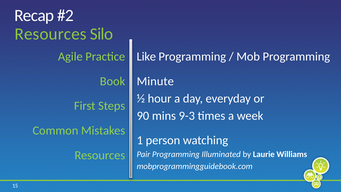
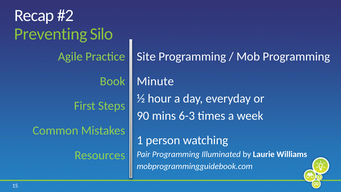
Resources at (51, 34): Resources -> Preventing
Like: Like -> Site
9-3: 9-3 -> 6-3
